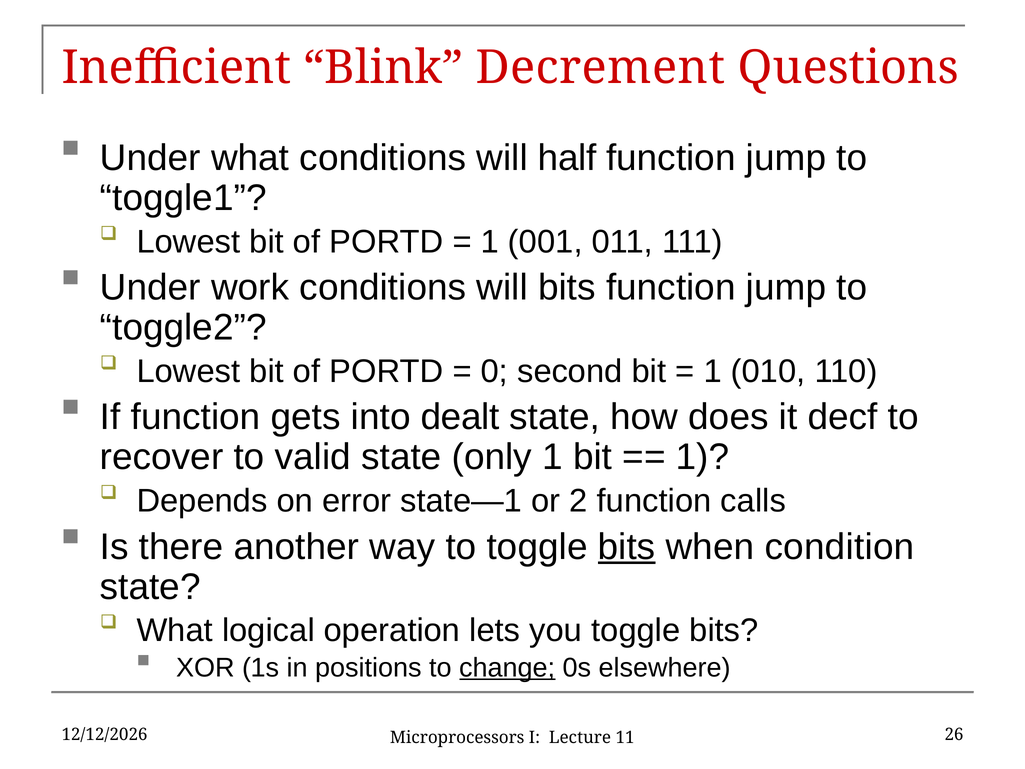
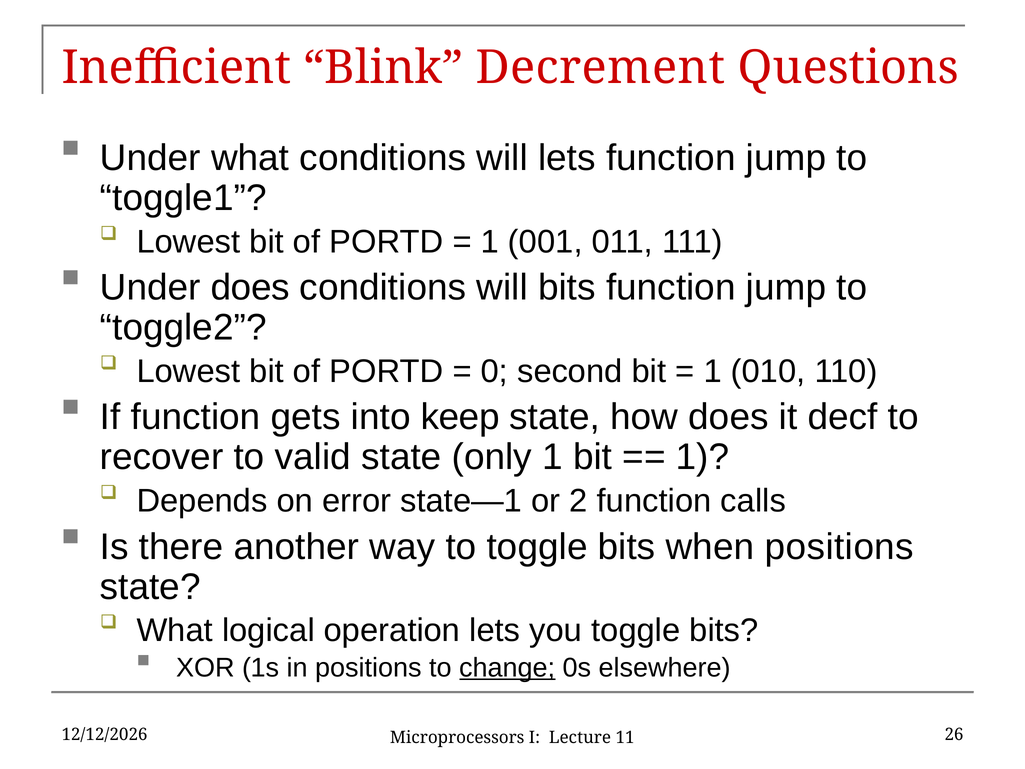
will half: half -> lets
Under work: work -> does
dealt: dealt -> keep
bits at (627, 547) underline: present -> none
when condition: condition -> positions
